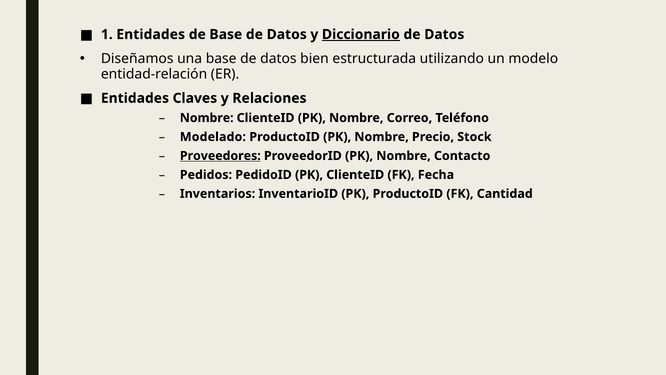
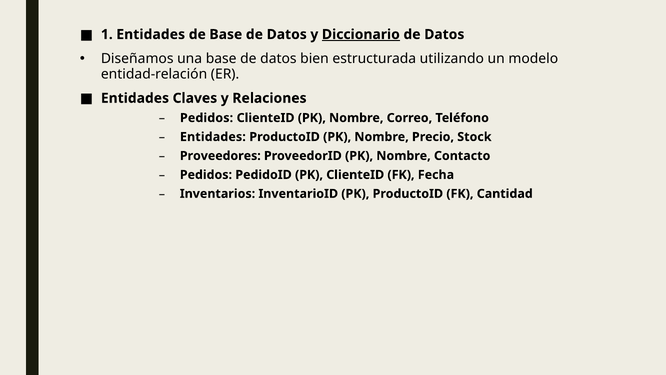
Nombre at (207, 118): Nombre -> Pedidos
Modelado at (213, 137): Modelado -> Entidades
Proveedores underline: present -> none
